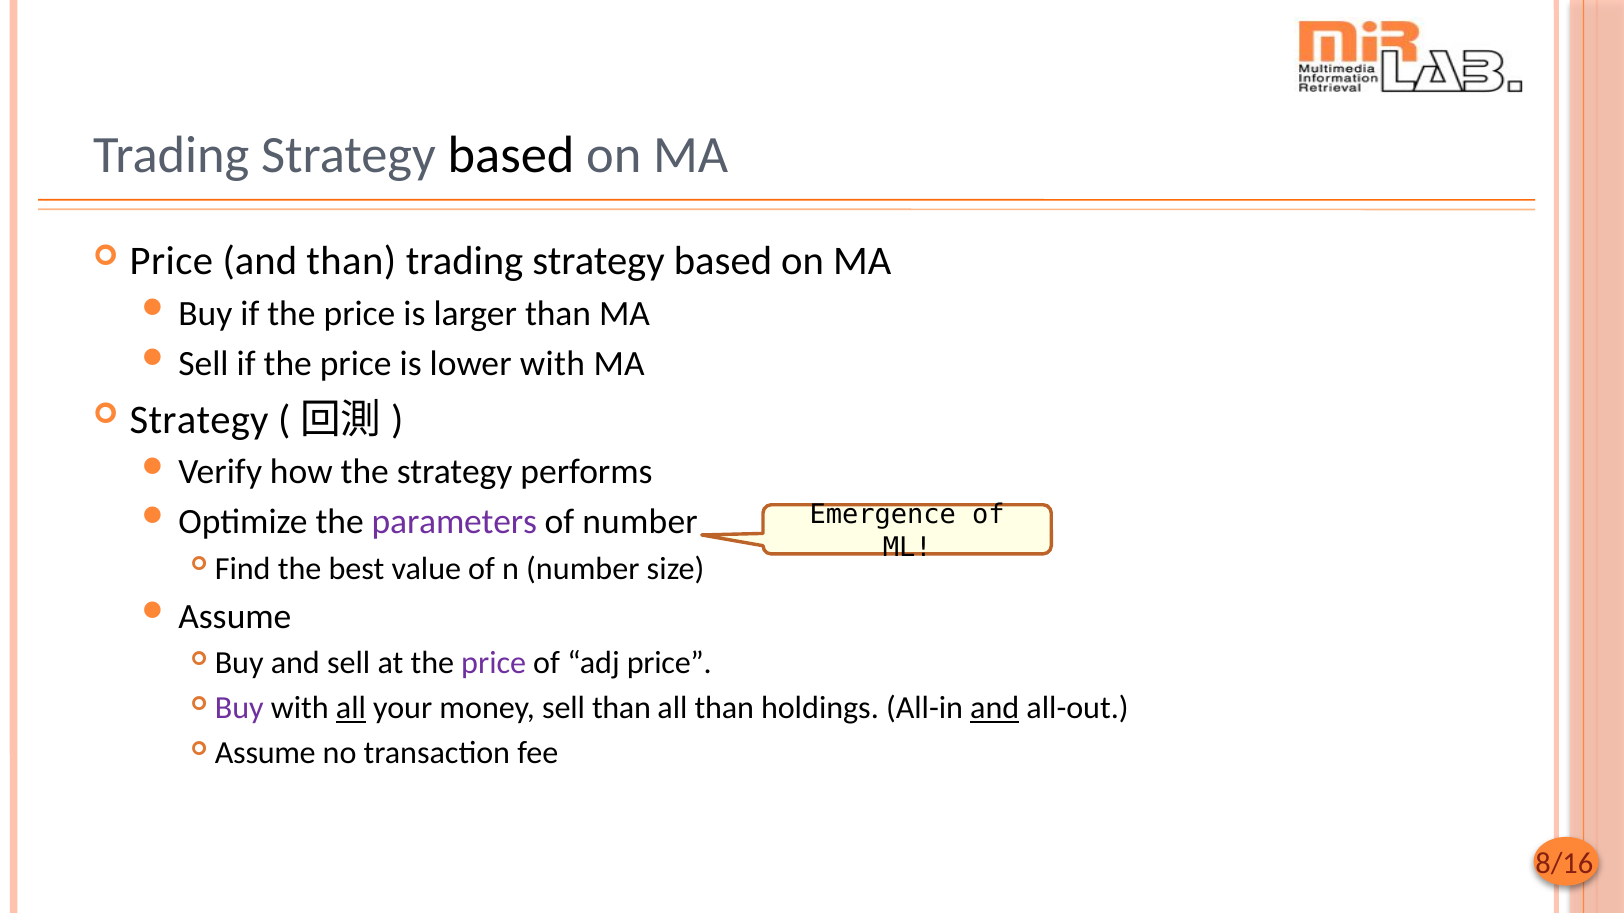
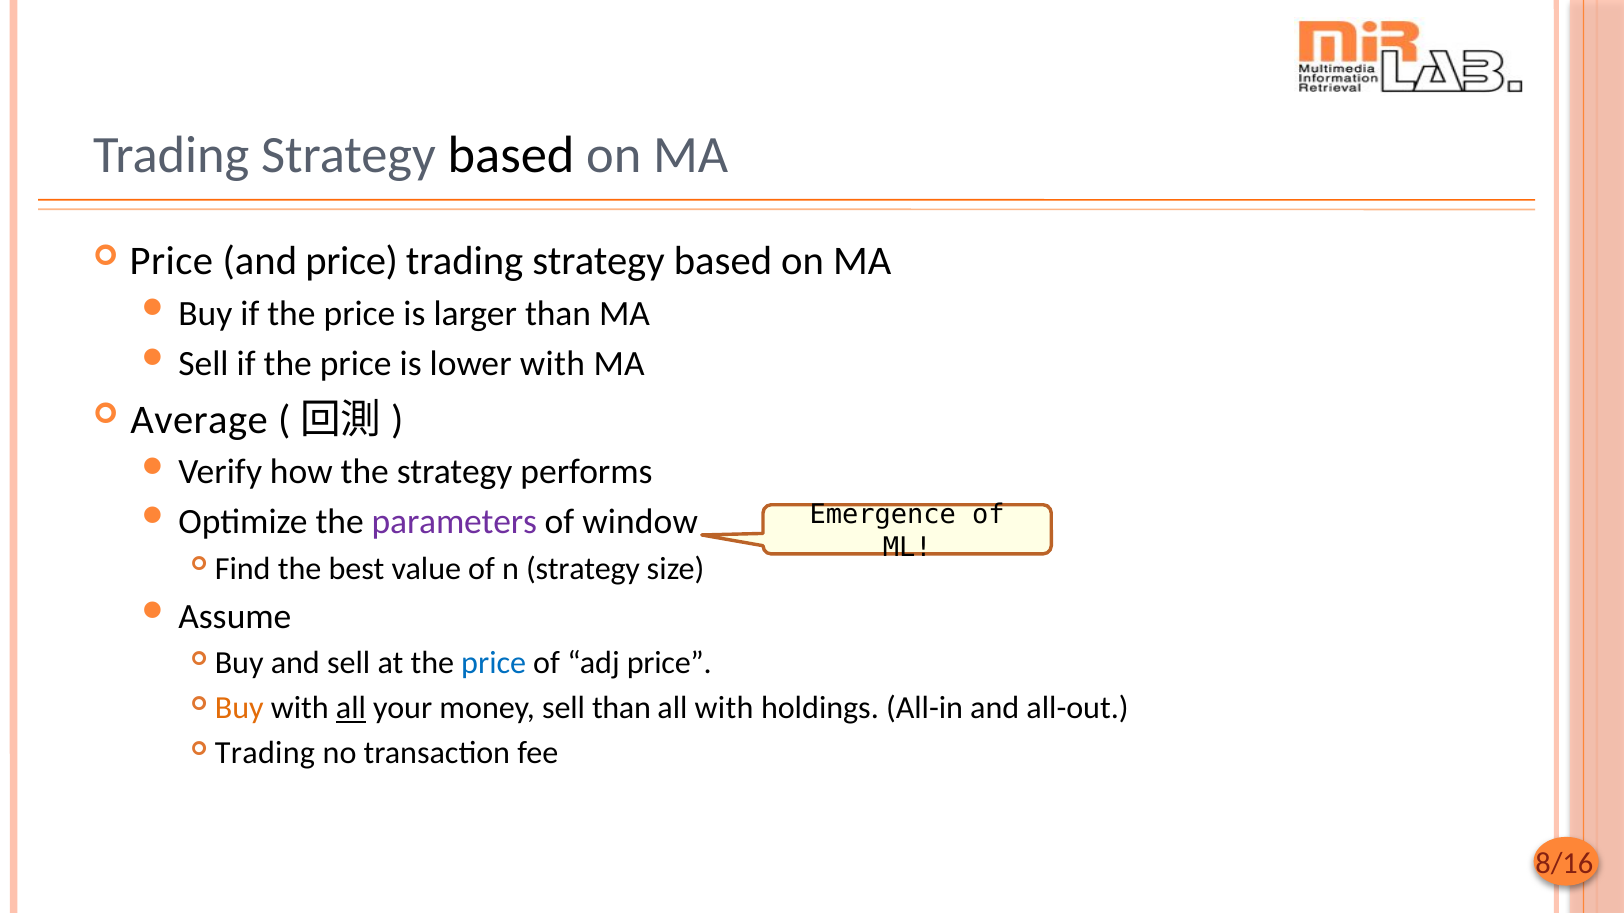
and than: than -> price
Strategy at (199, 420): Strategy -> Average
of number: number -> window
n number: number -> strategy
price at (494, 664) colour: purple -> blue
Buy at (239, 708) colour: purple -> orange
all than: than -> with
and at (995, 708) underline: present -> none
Assume at (265, 753): Assume -> Trading
